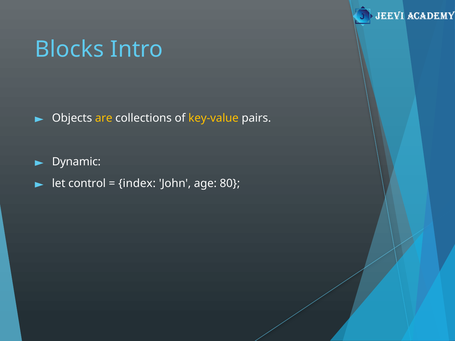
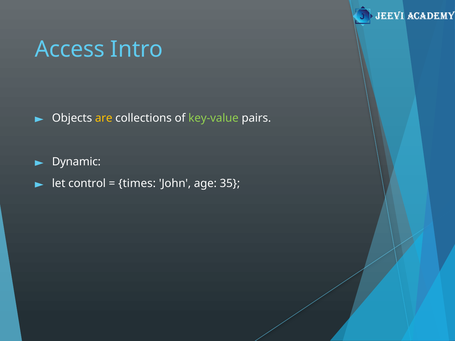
Blocks: Blocks -> Access
key-value colour: yellow -> light green
index: index -> times
80: 80 -> 35
